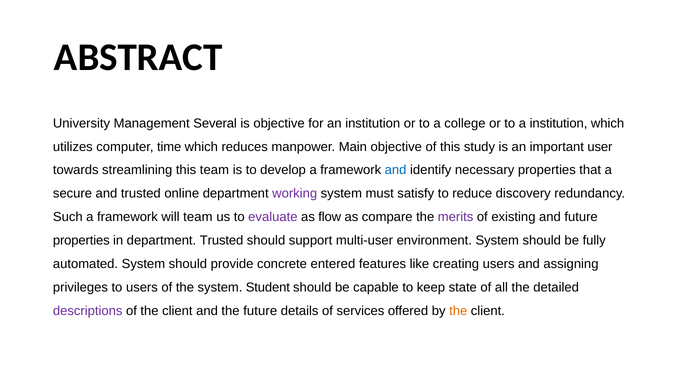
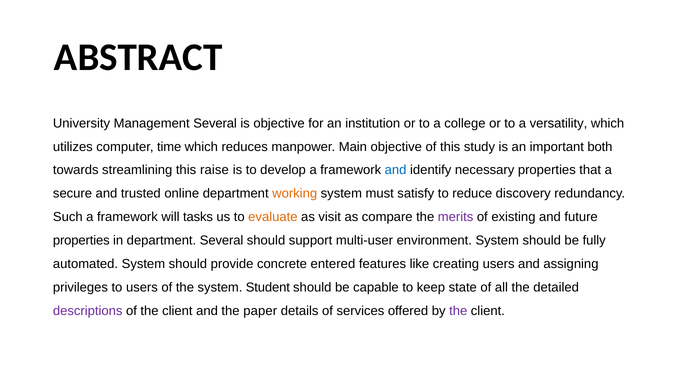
a institution: institution -> versatility
user: user -> both
this team: team -> raise
working colour: purple -> orange
will team: team -> tasks
evaluate colour: purple -> orange
flow: flow -> visit
department Trusted: Trusted -> Several
the future: future -> paper
the at (458, 311) colour: orange -> purple
